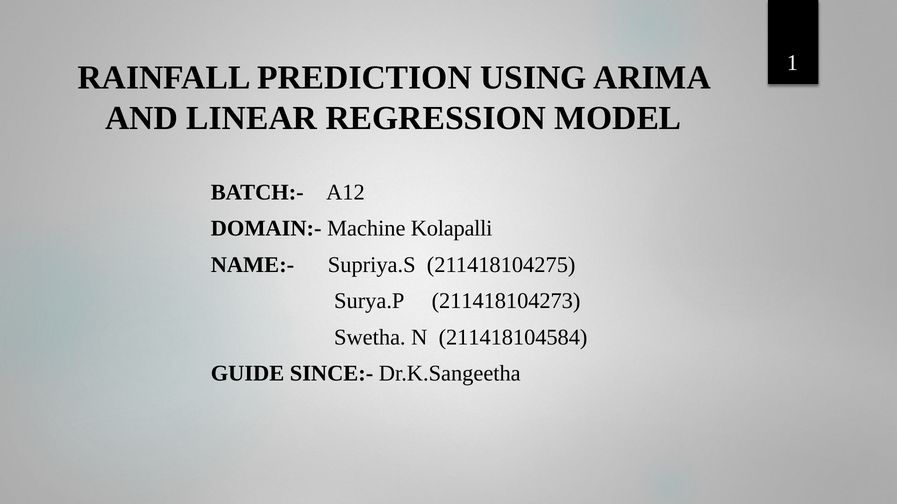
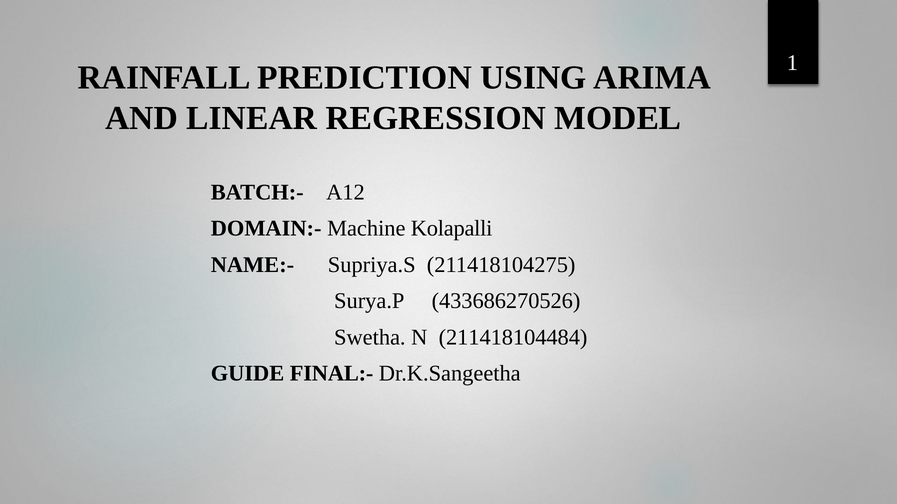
211418104273: 211418104273 -> 433686270526
211418104584: 211418104584 -> 211418104484
SINCE:-: SINCE:- -> FINAL:-
